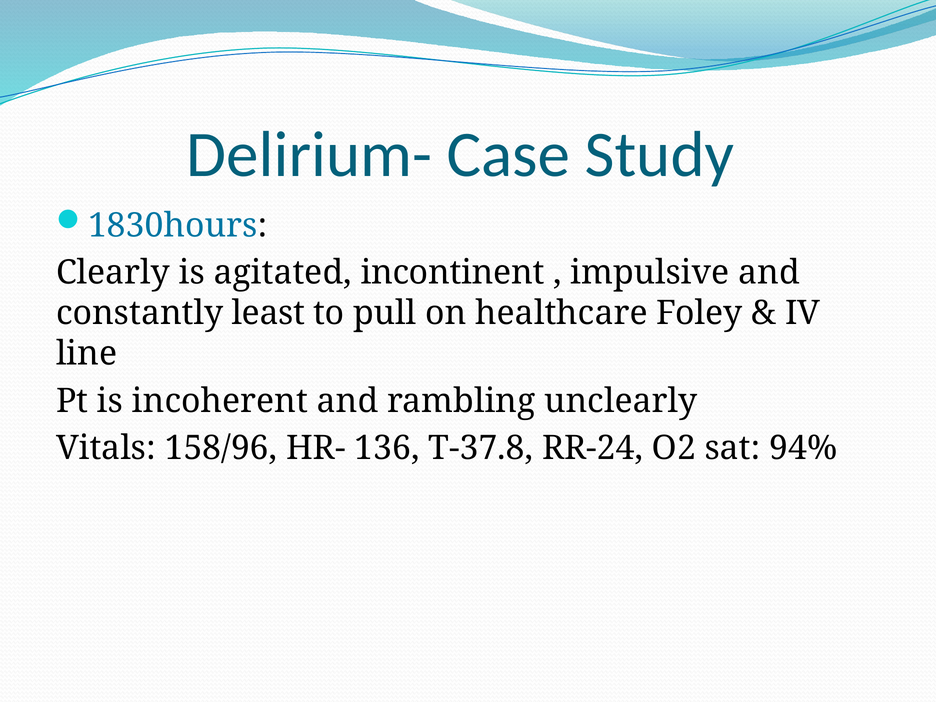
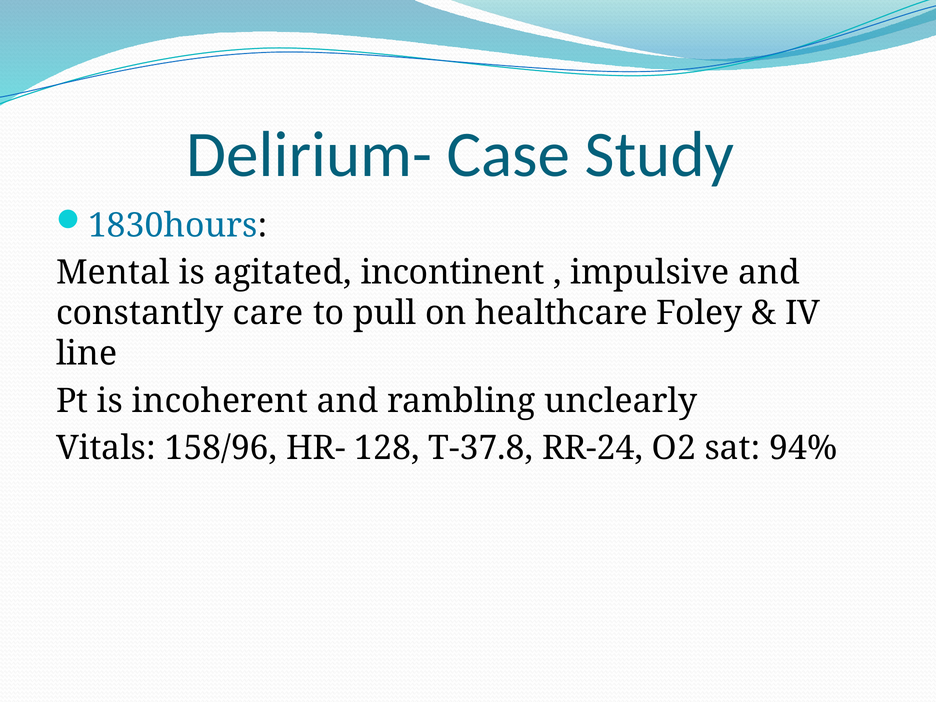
Clearly: Clearly -> Mental
least: least -> care
136: 136 -> 128
